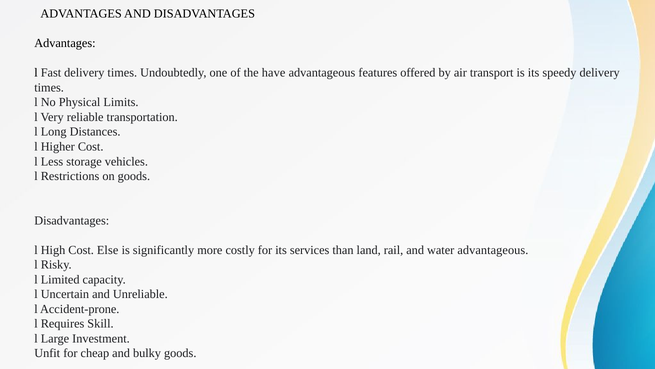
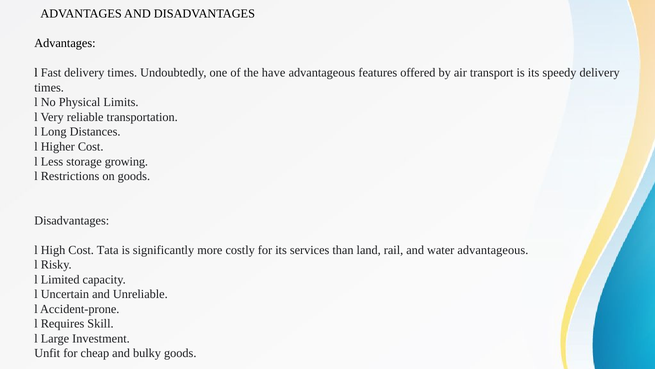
vehicles: vehicles -> growing
Else: Else -> Tata
